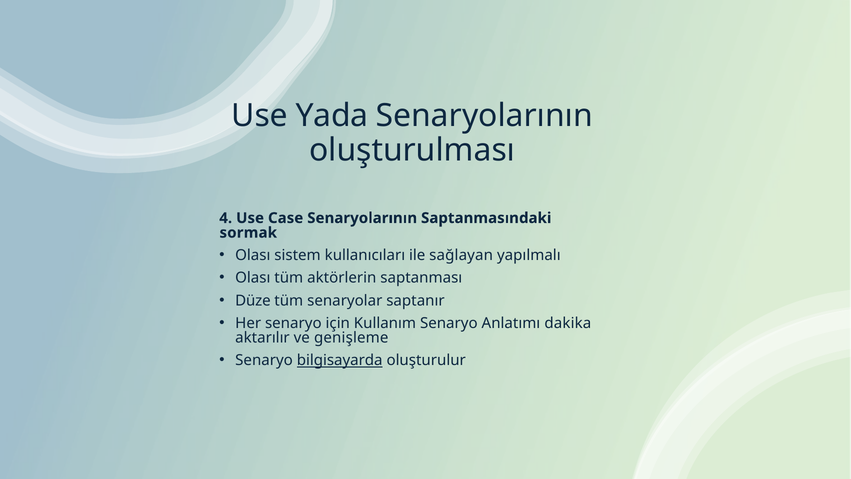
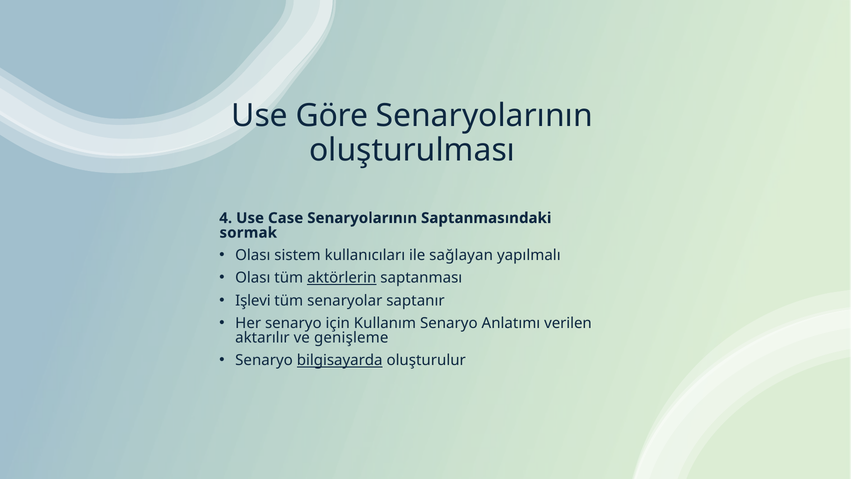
Yada: Yada -> Göre
aktörlerin underline: none -> present
Düze: Düze -> Işlevi
dakika: dakika -> verilen
